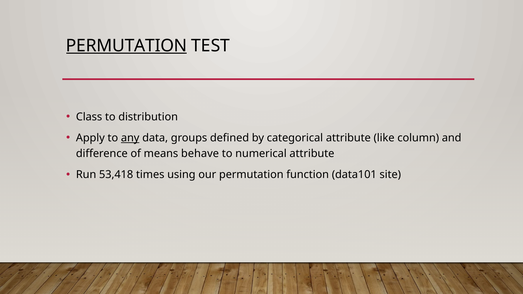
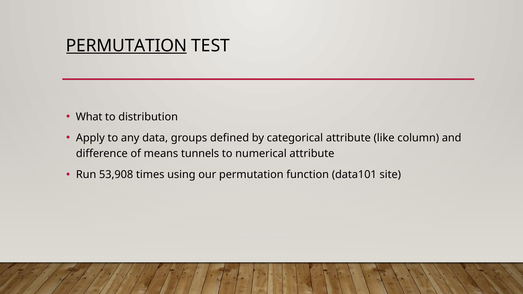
Class: Class -> What
any underline: present -> none
behave: behave -> tunnels
53,418: 53,418 -> 53,908
